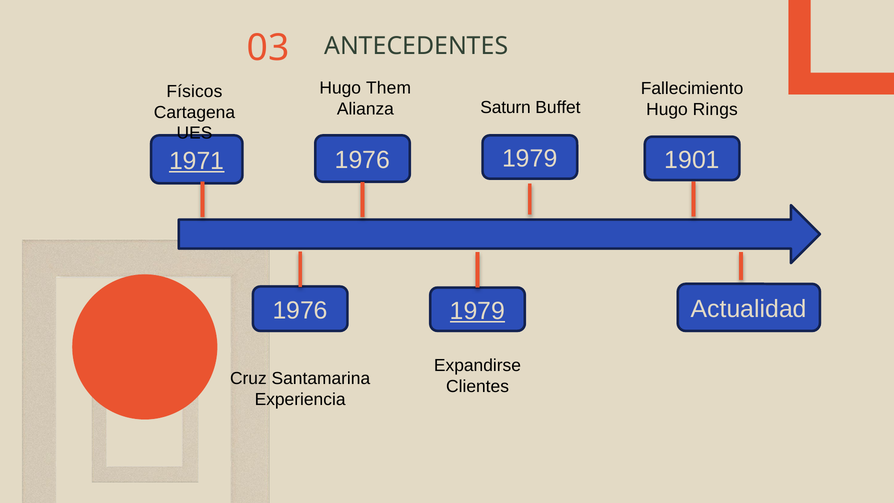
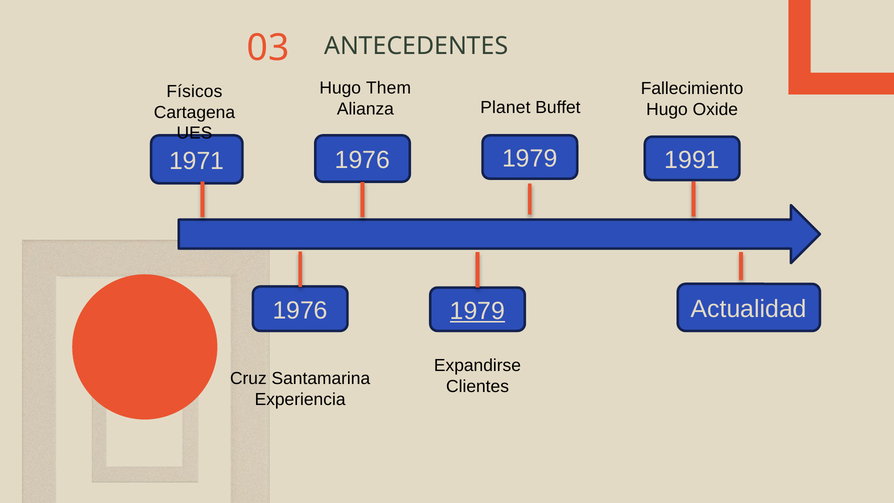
Saturn: Saturn -> Planet
Rings: Rings -> Oxide
1901: 1901 -> 1991
1971 underline: present -> none
